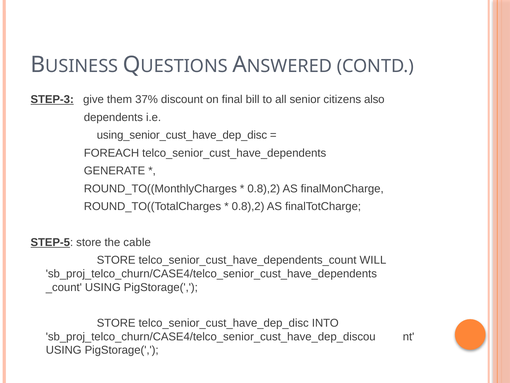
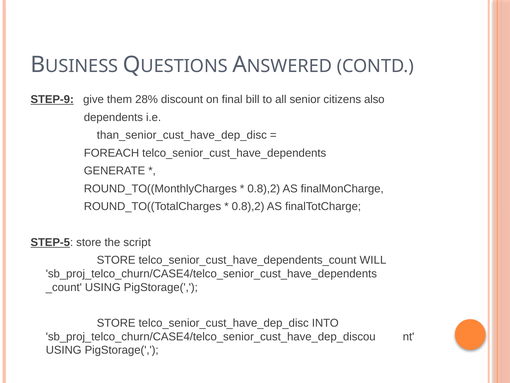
STEP-3: STEP-3 -> STEP-9
37%: 37% -> 28%
using_senior_cust_have_dep_disc: using_senior_cust_have_dep_disc -> than_senior_cust_have_dep_disc
cable: cable -> script
